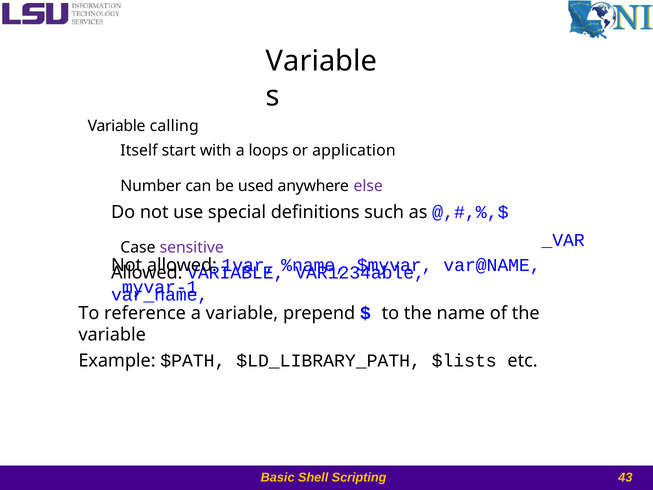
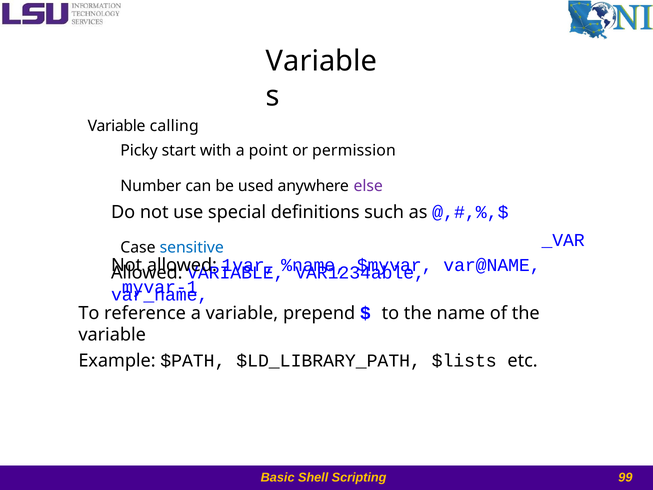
Itself: Itself -> Picky
loops: loops -> point
application: application -> permission
sensitive colour: purple -> blue
43: 43 -> 99
